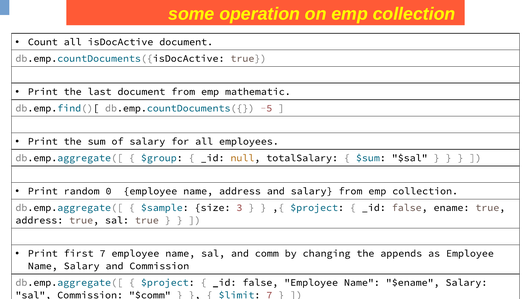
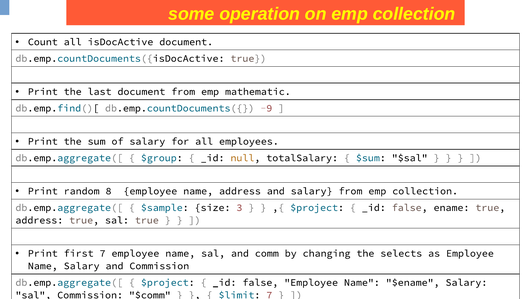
-5: -5 -> -9
0: 0 -> 8
appends: appends -> selects
